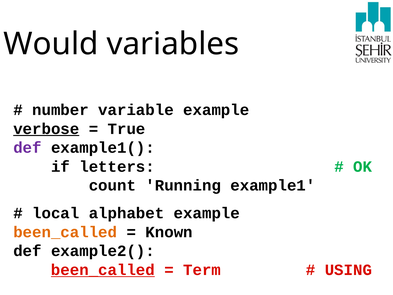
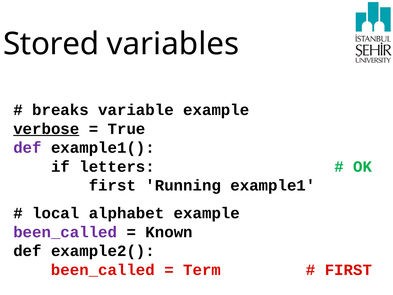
Would: Would -> Stored
number: number -> breaks
count at (112, 185): count -> first
been_called at (65, 232) colour: orange -> purple
been_called at (103, 270) underline: present -> none
USING at (348, 270): USING -> FIRST
